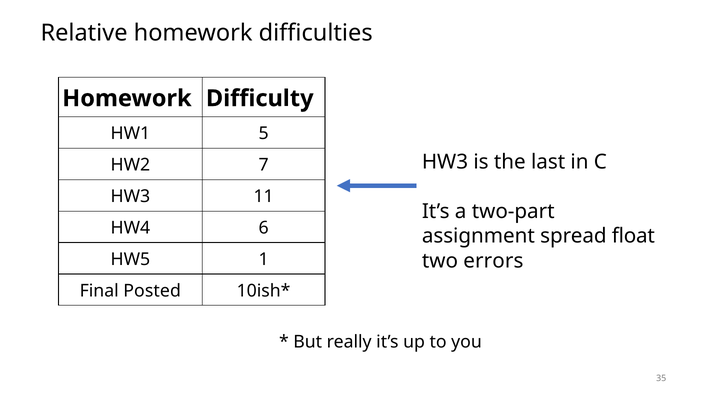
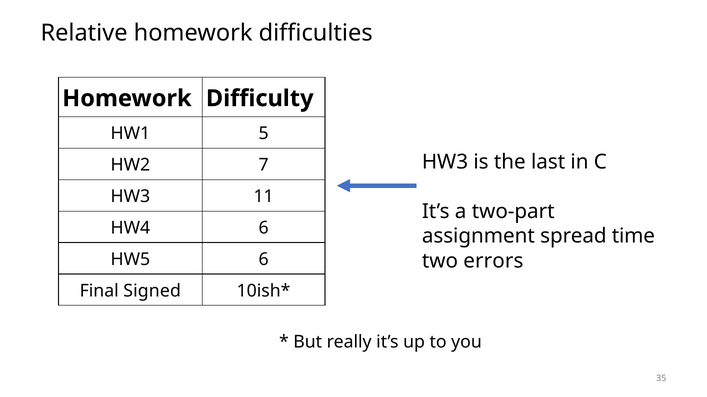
float: float -> time
HW5 1: 1 -> 6
Posted: Posted -> Signed
